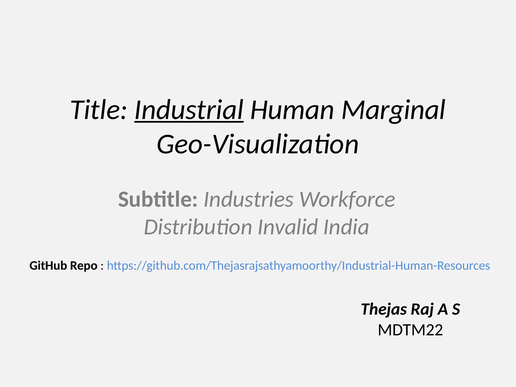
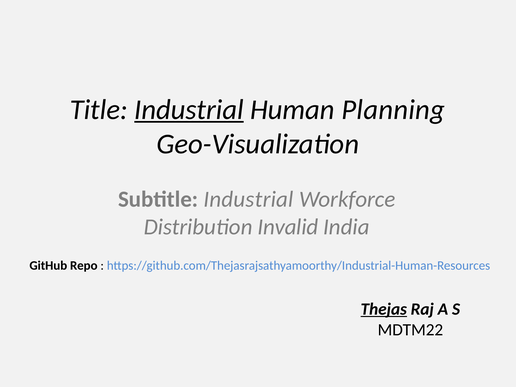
Marginal: Marginal -> Planning
Subtitle Industries: Industries -> Industrial
Thejas underline: none -> present
